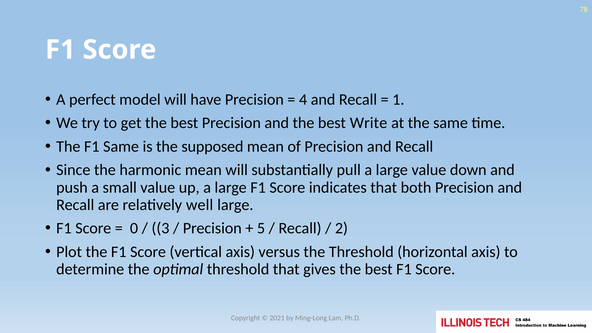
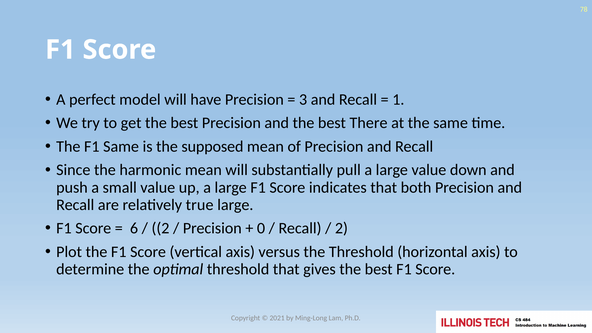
4: 4 -> 3
Write: Write -> There
well: well -> true
0: 0 -> 6
3 at (160, 228): 3 -> 2
5: 5 -> 0
